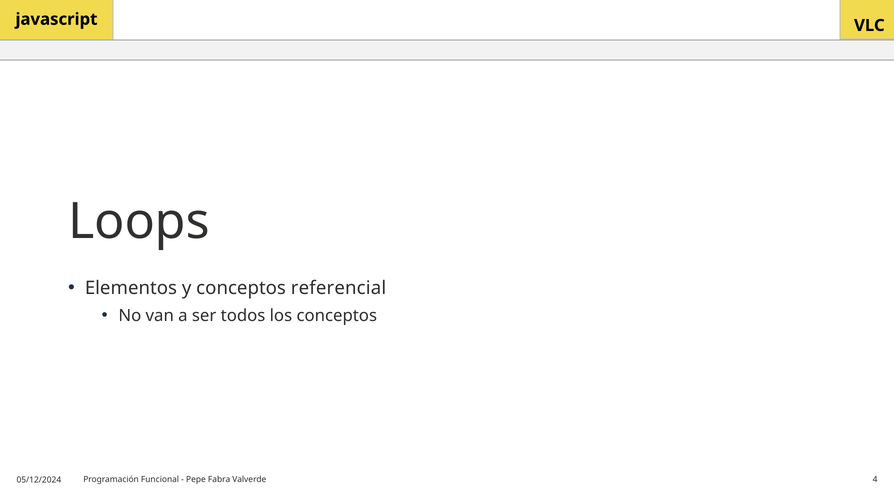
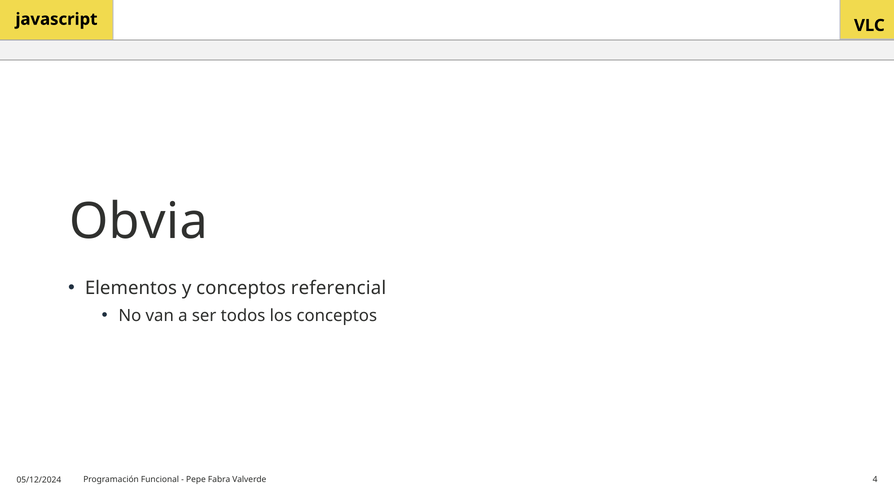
Loops: Loops -> Obvia
